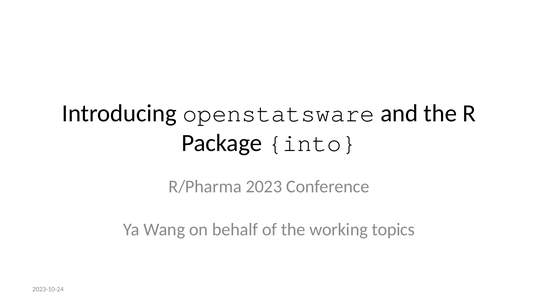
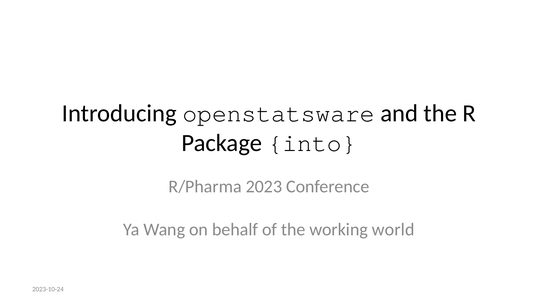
topics: topics -> world
